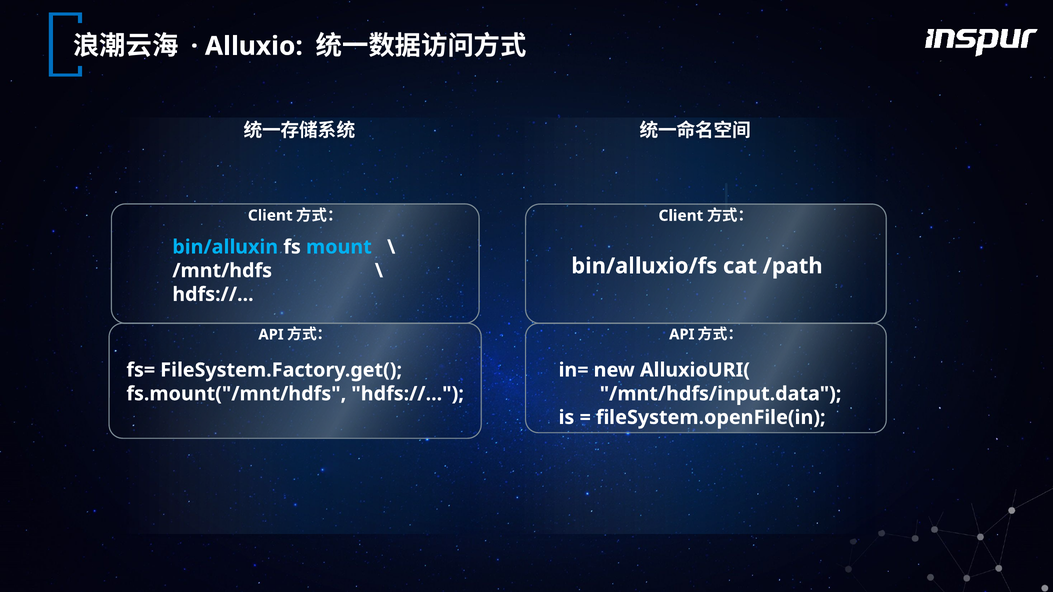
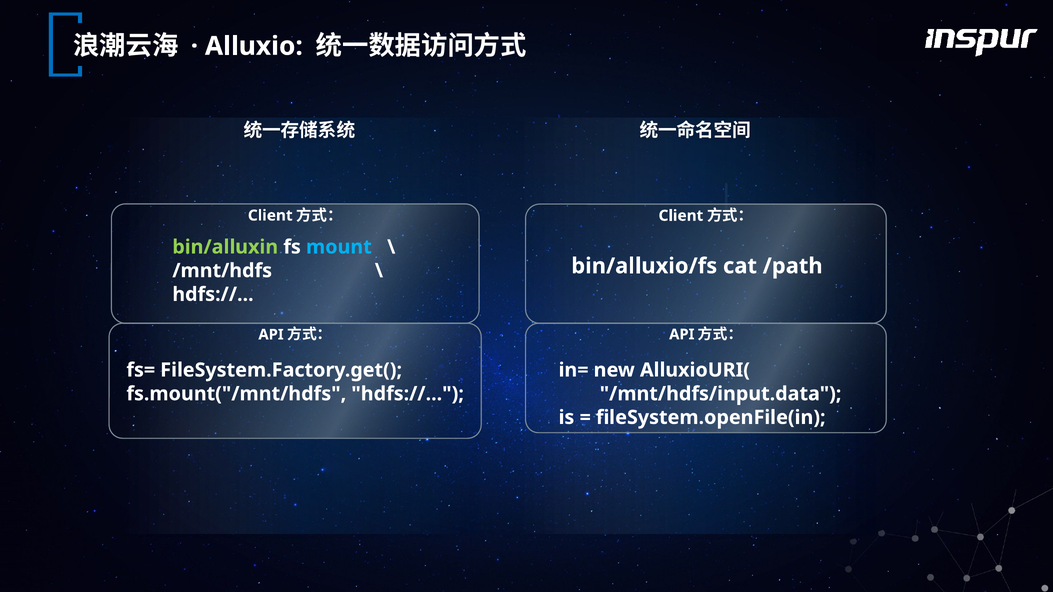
bin/alluxin colour: light blue -> light green
